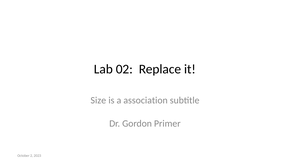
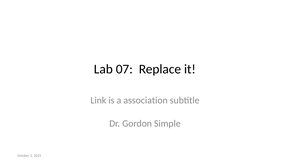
02: 02 -> 07
Size: Size -> Link
Primer: Primer -> Simple
